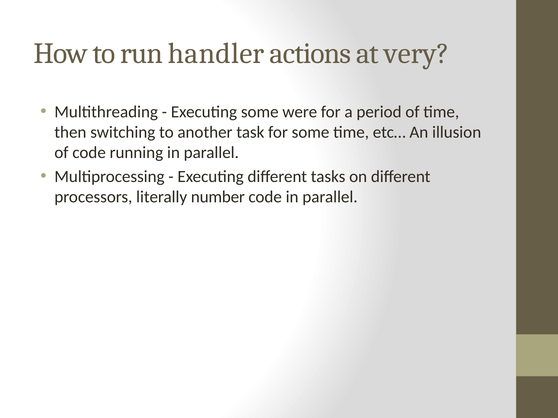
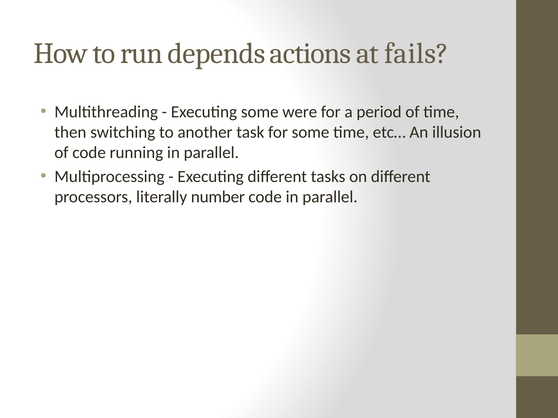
handler: handler -> depends
very: very -> fails
